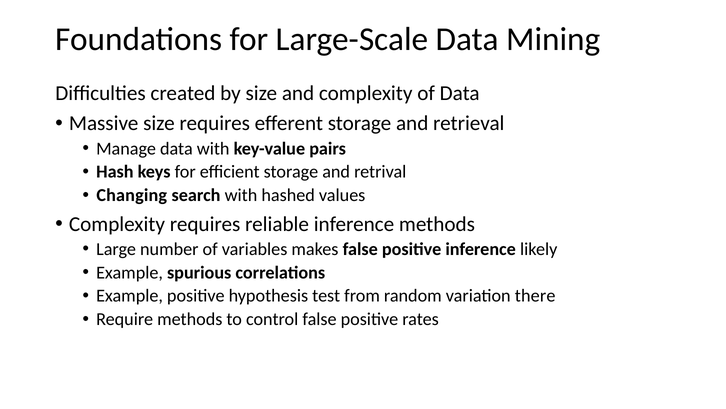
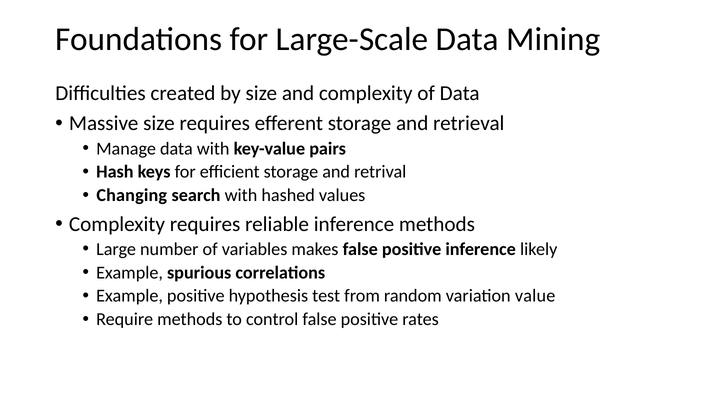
there: there -> value
